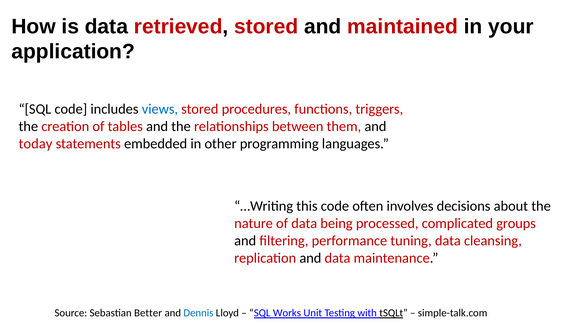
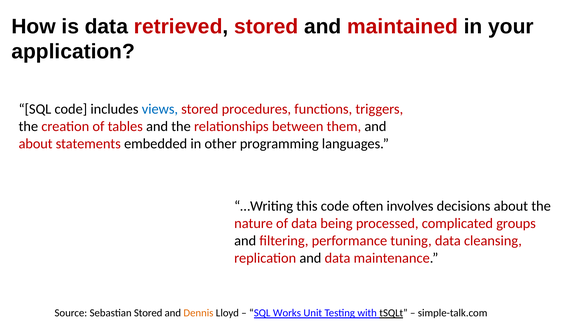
today at (35, 143): today -> about
Sebastian Better: Better -> Stored
Dennis colour: blue -> orange
